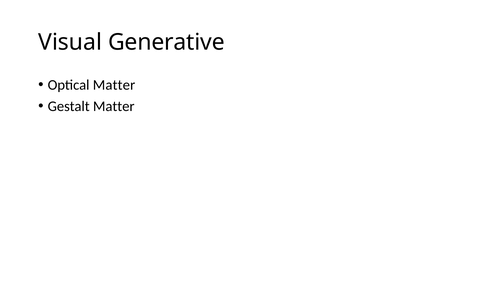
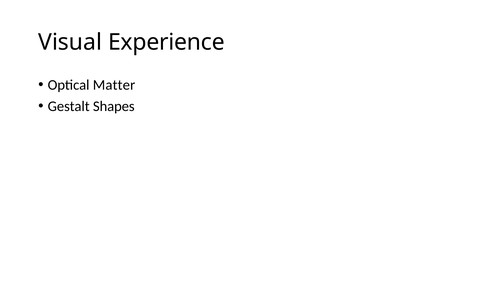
Generative: Generative -> Experience
Gestalt Matter: Matter -> Shapes
